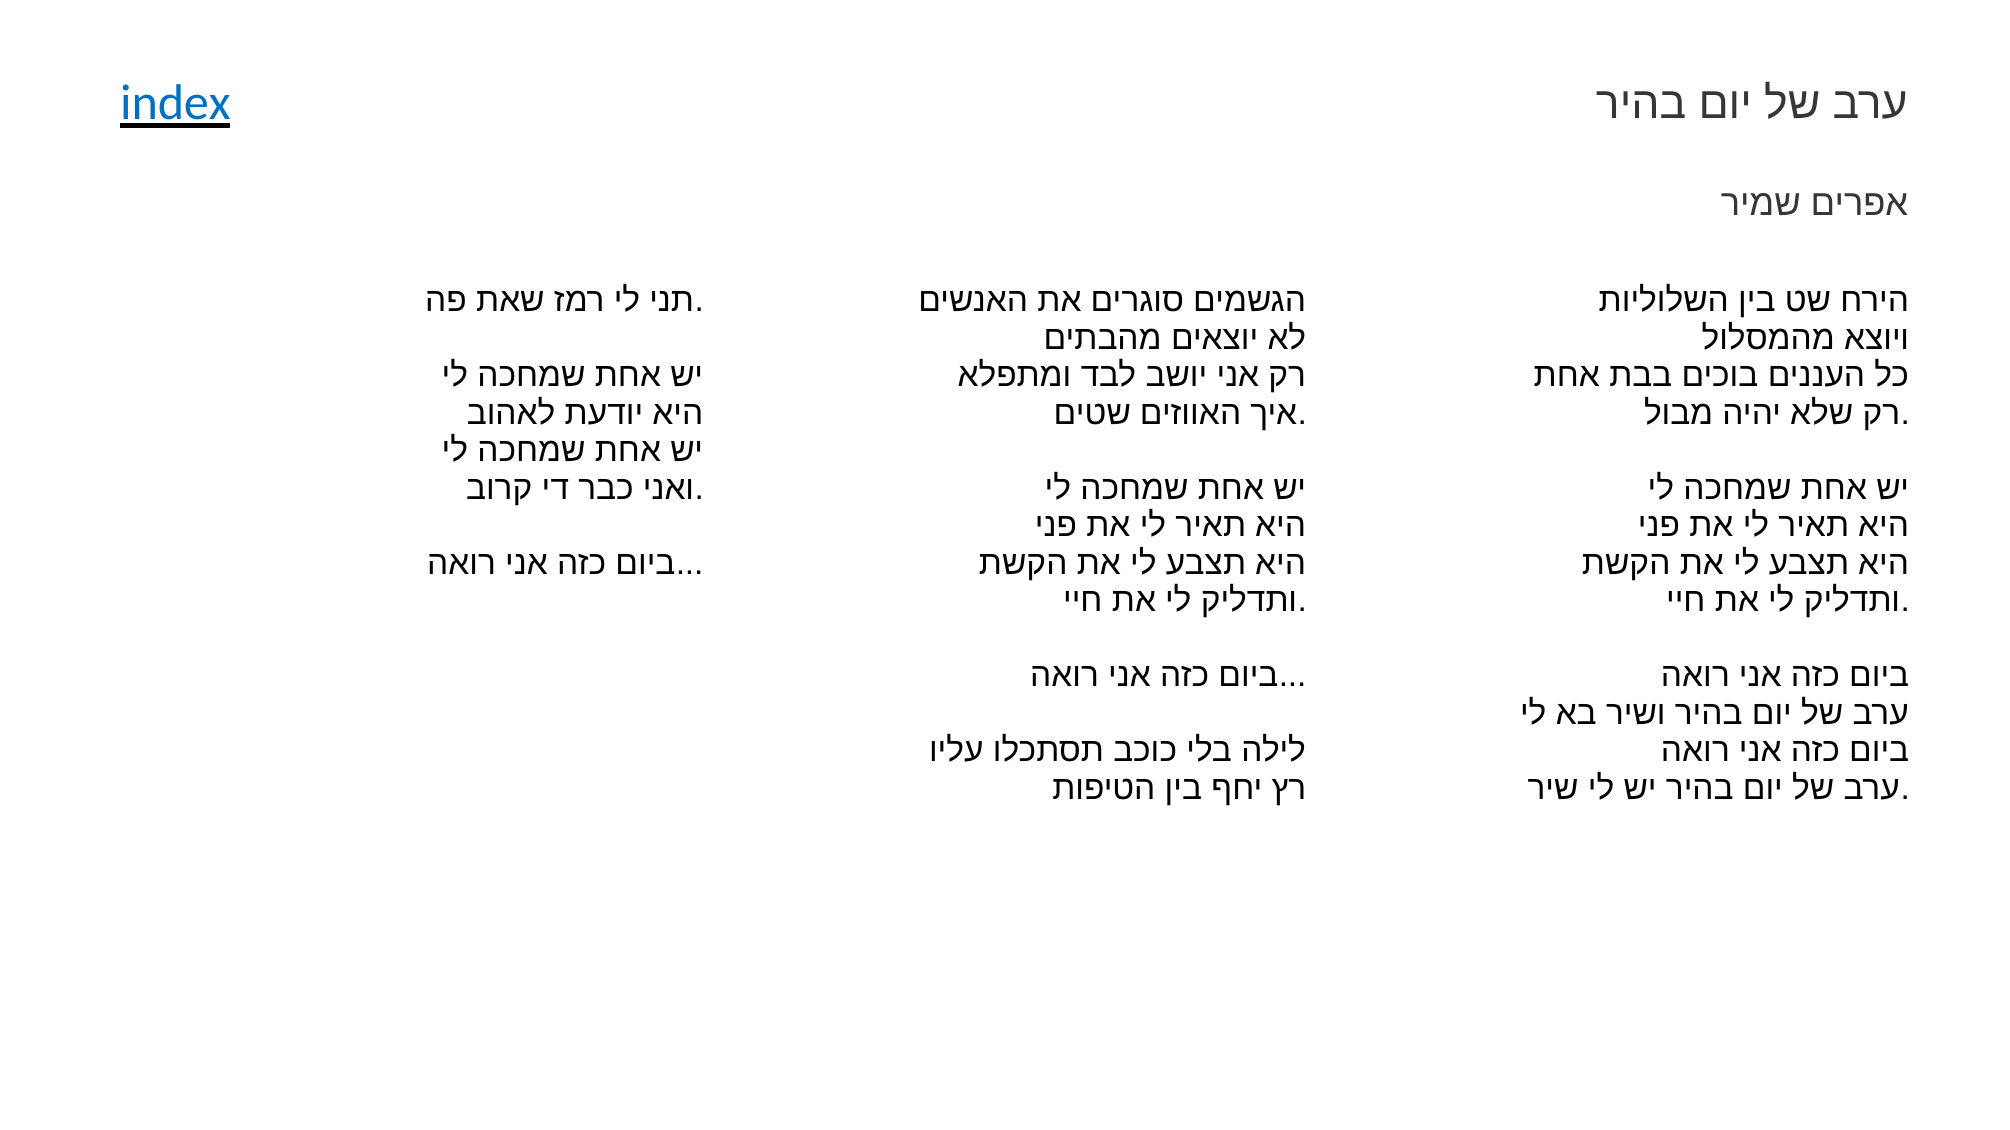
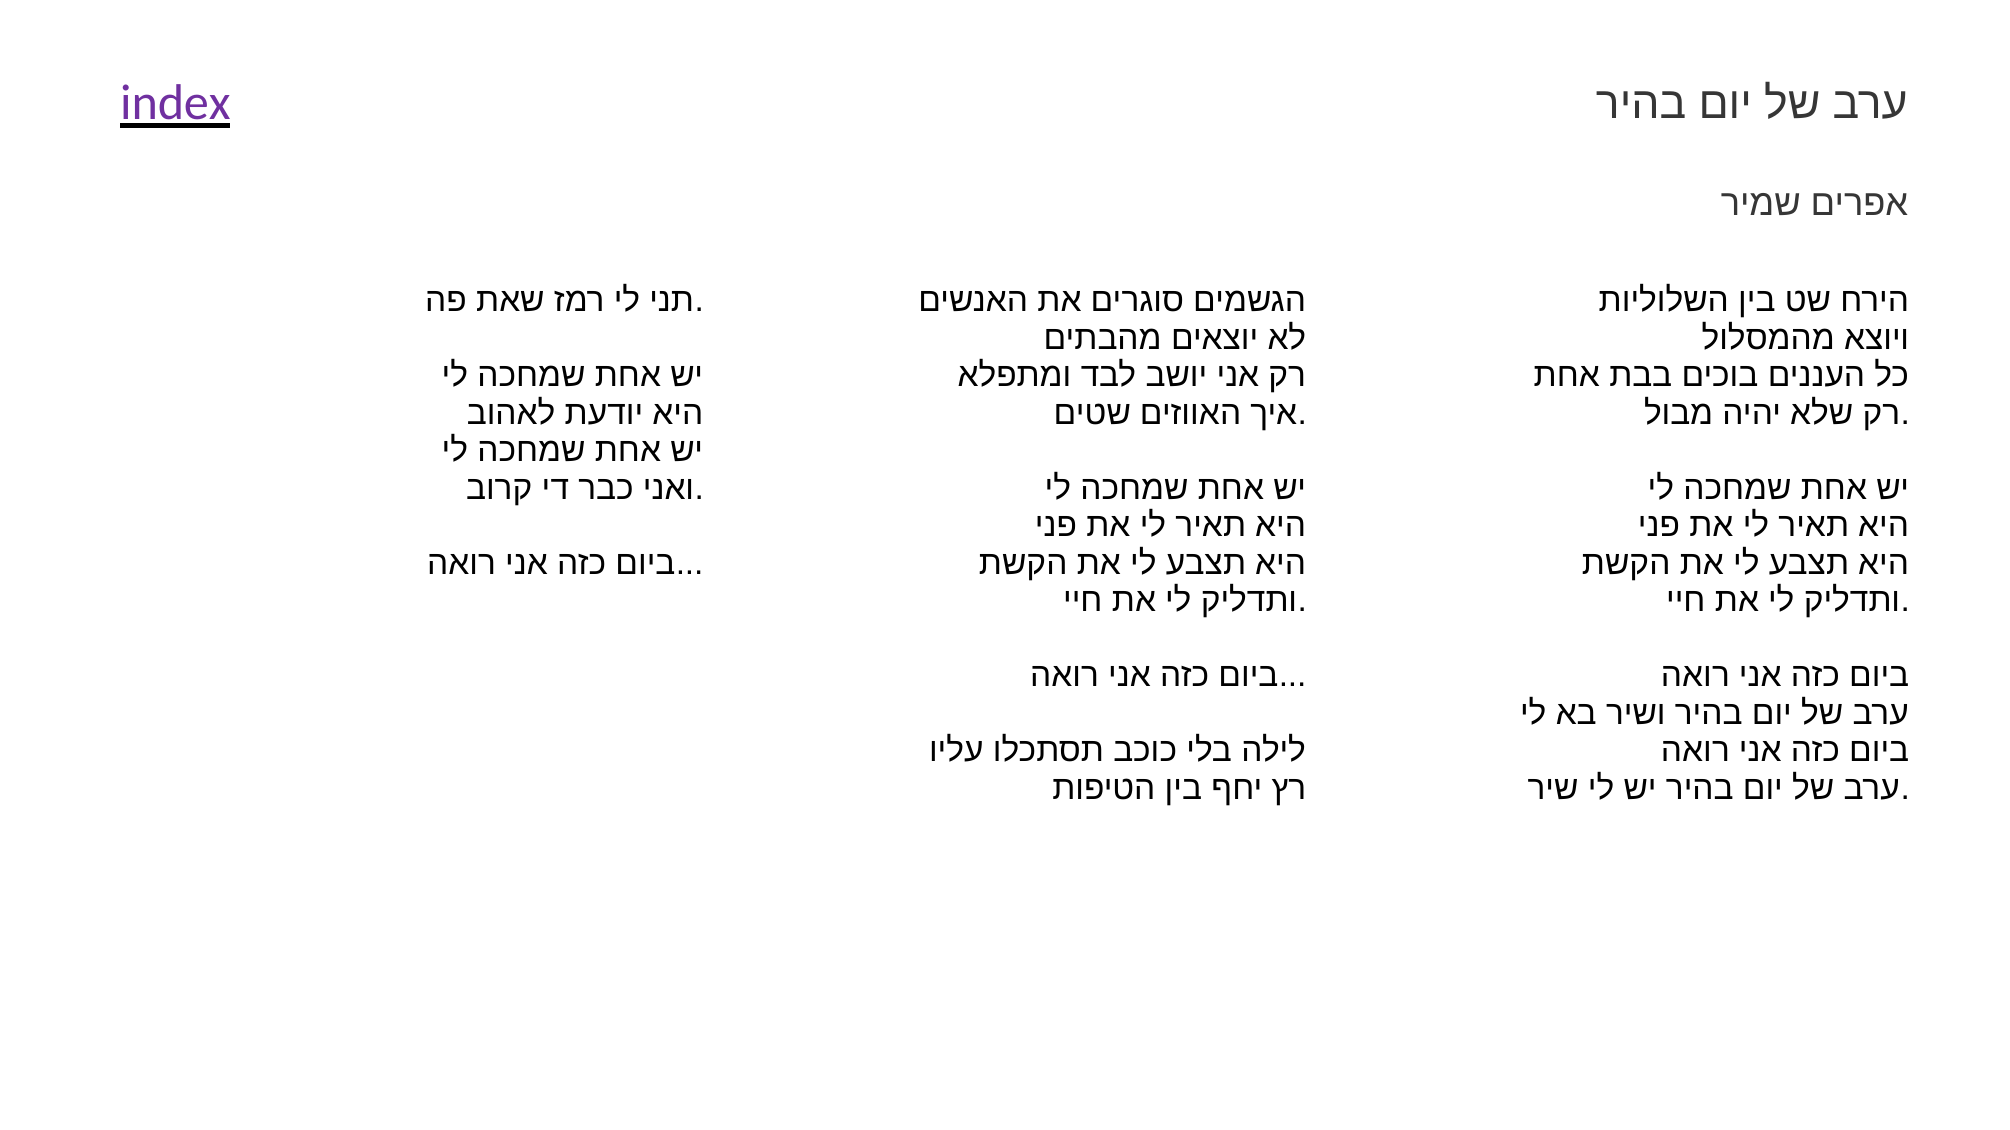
index colour: blue -> purple
